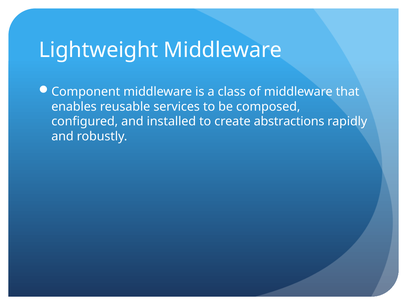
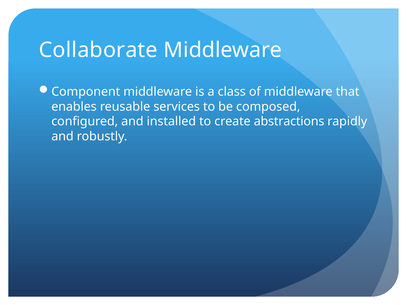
Lightweight: Lightweight -> Collaborate
